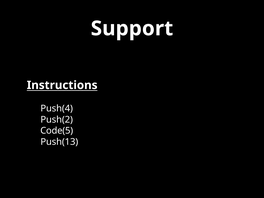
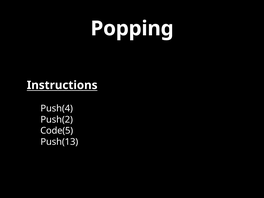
Support: Support -> Popping
